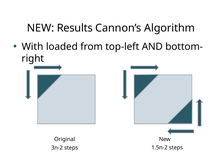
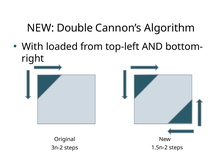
Results: Results -> Double
